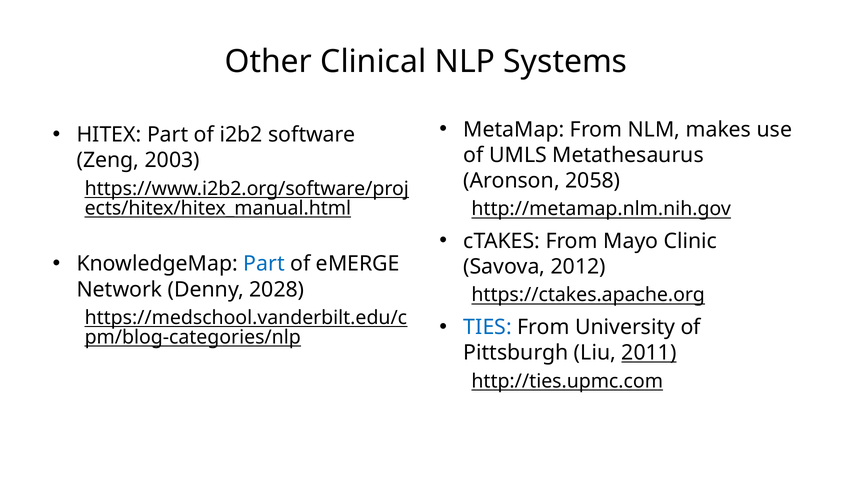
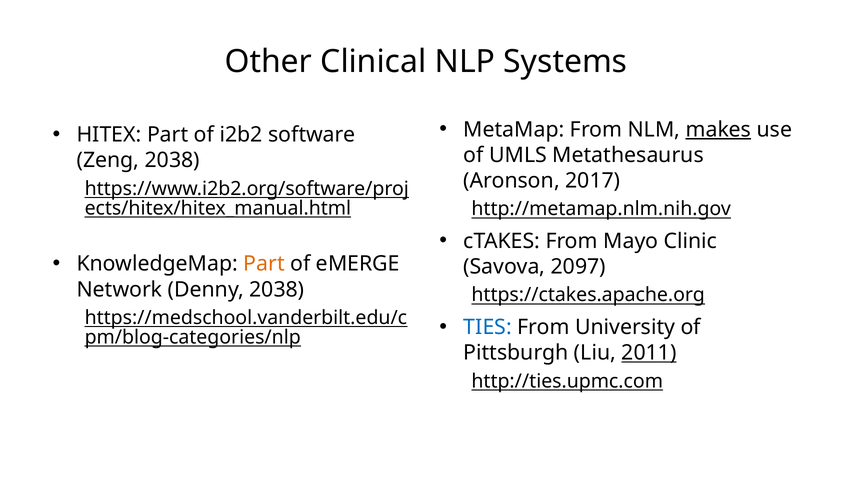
makes underline: none -> present
Zeng 2003: 2003 -> 2038
2058: 2058 -> 2017
Part at (264, 263) colour: blue -> orange
2012: 2012 -> 2097
Denny 2028: 2028 -> 2038
